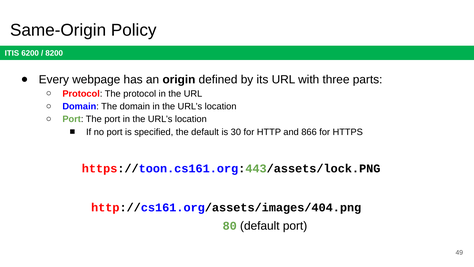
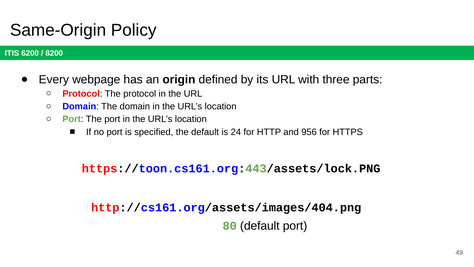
30: 30 -> 24
866: 866 -> 956
